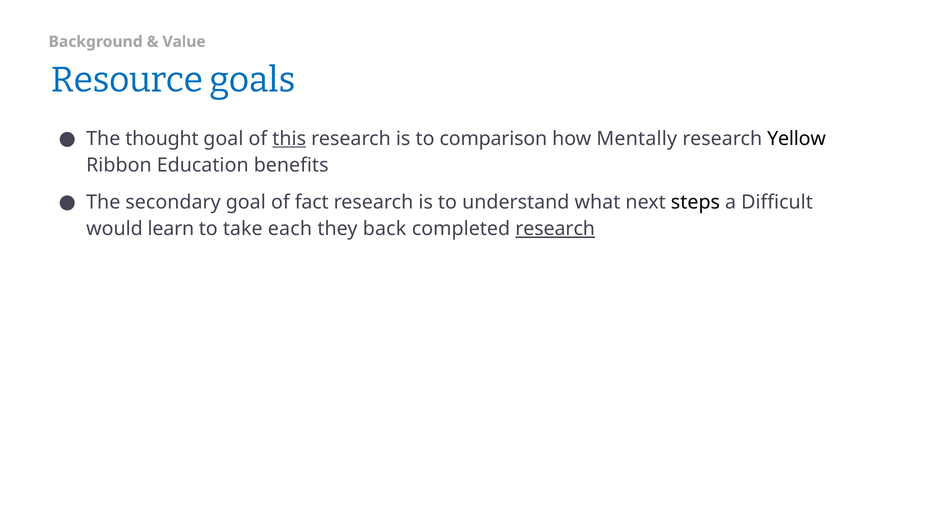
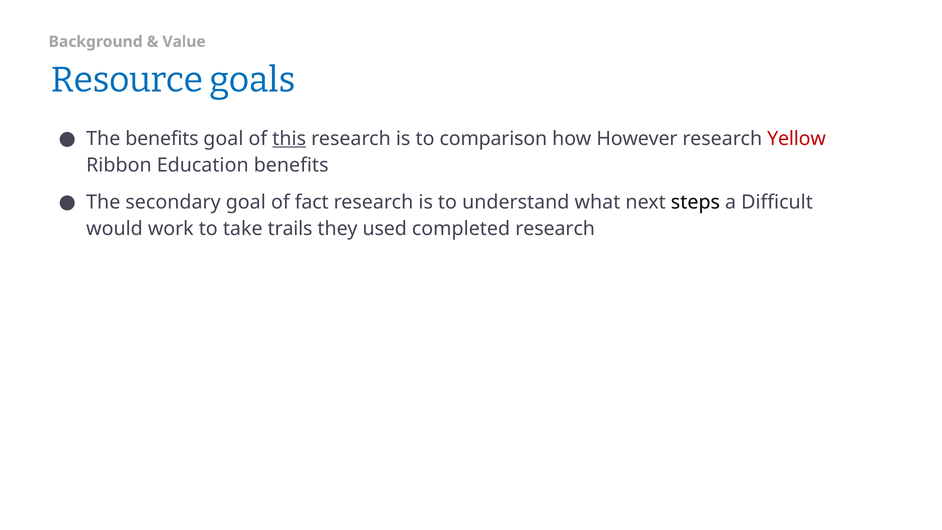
The thought: thought -> benefits
Mentally: Mentally -> However
Yellow colour: black -> red
learn: learn -> work
each: each -> trails
back: back -> used
research at (555, 229) underline: present -> none
